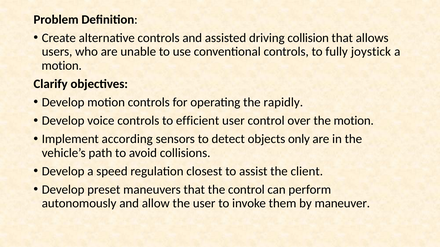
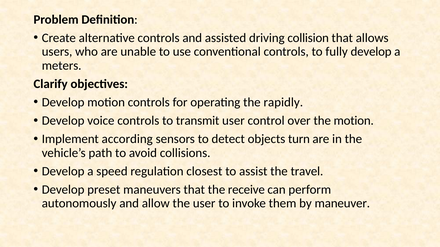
fully joystick: joystick -> develop
motion at (62, 66): motion -> meters
efficient: efficient -> transmit
only: only -> turn
client: client -> travel
the control: control -> receive
